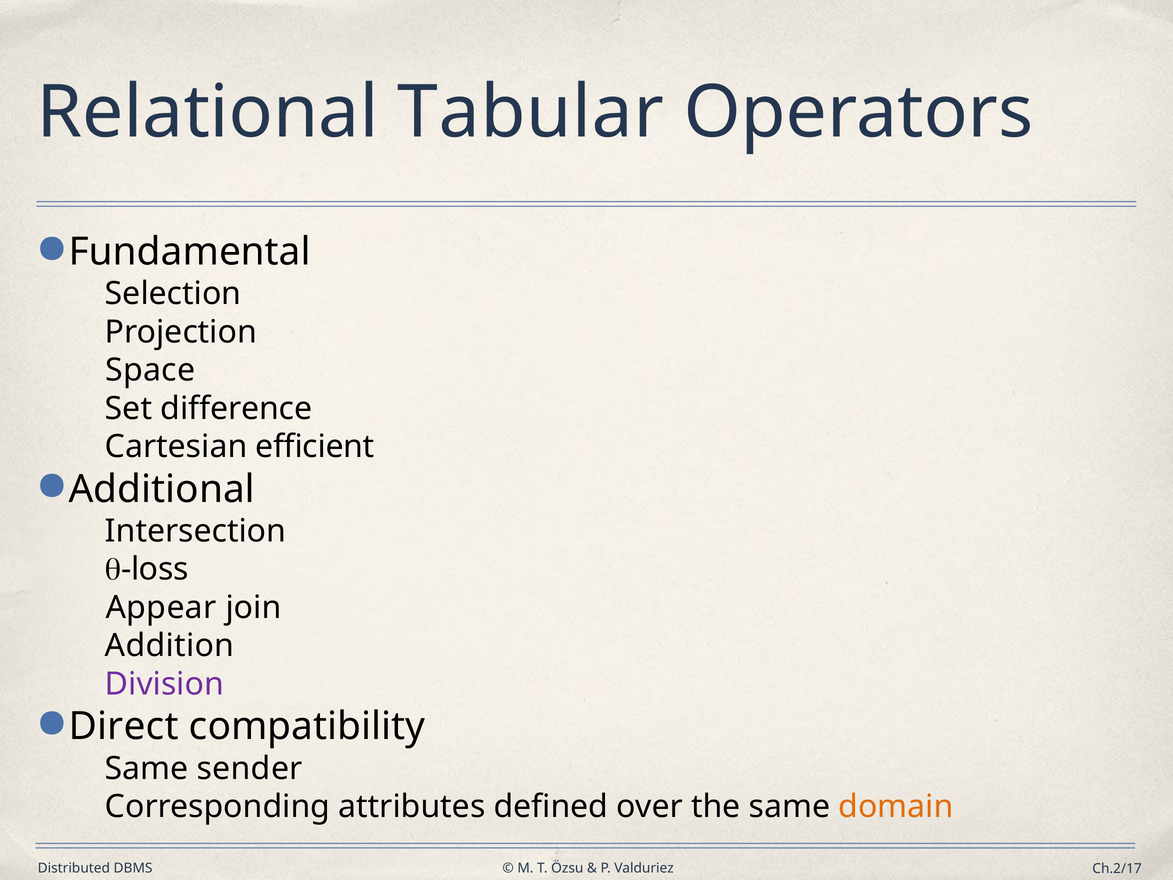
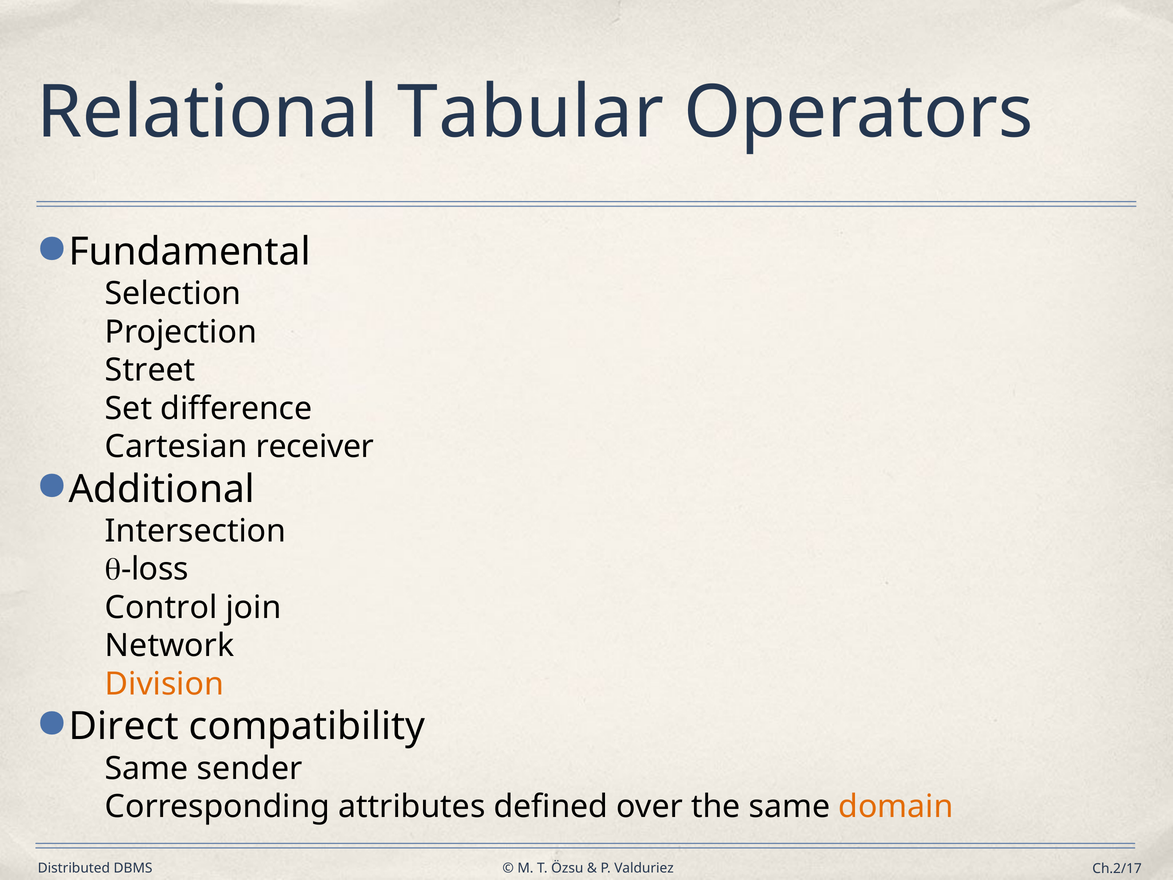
Space: Space -> Street
efficient: efficient -> receiver
Appear: Appear -> Control
Addition: Addition -> Network
Division colour: purple -> orange
